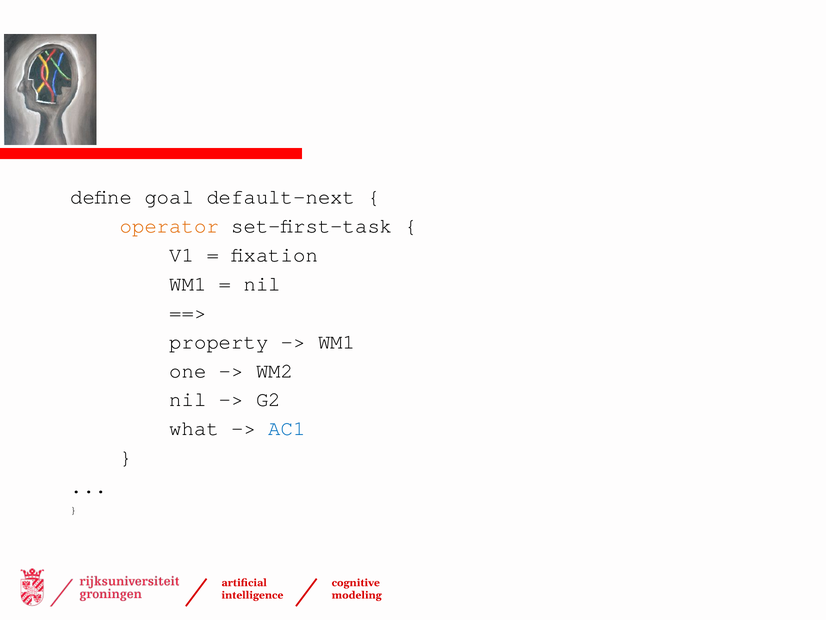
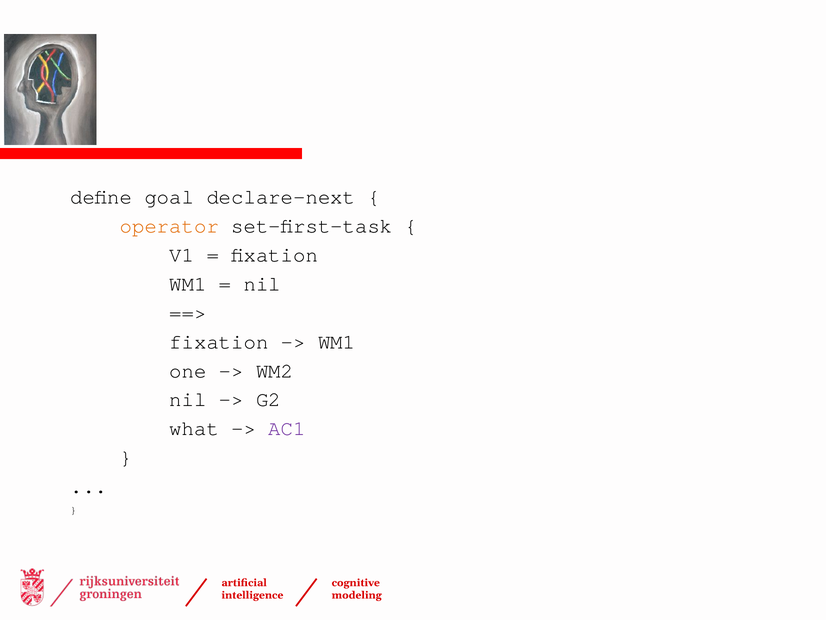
default-next: default-next -> declare-next
property at (219, 341): property -> fixation
AC1 colour: blue -> purple
